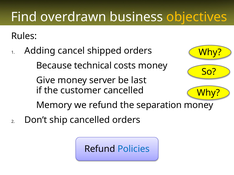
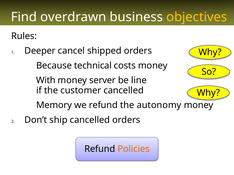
Adding: Adding -> Deeper
Give: Give -> With
last: last -> line
separation: separation -> autonomy
Policies colour: blue -> orange
